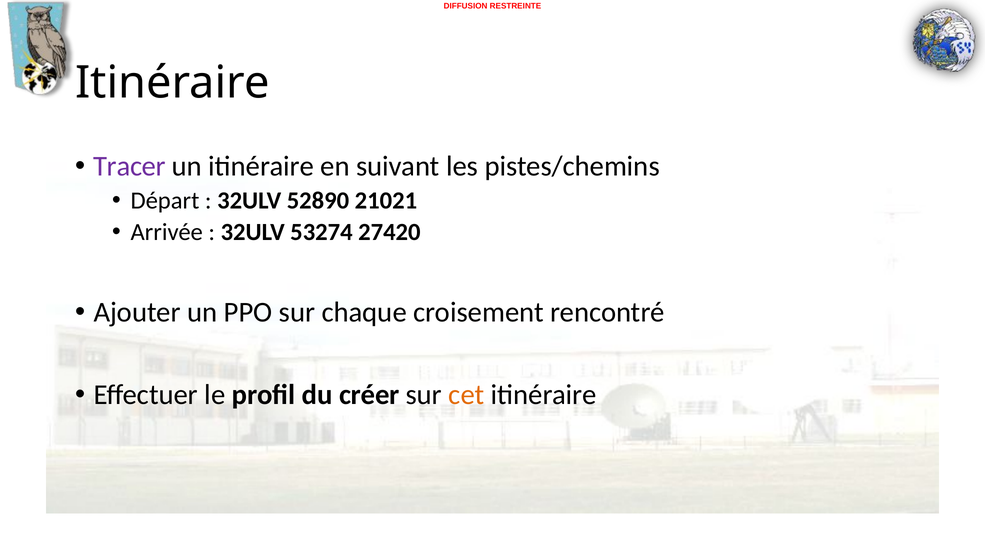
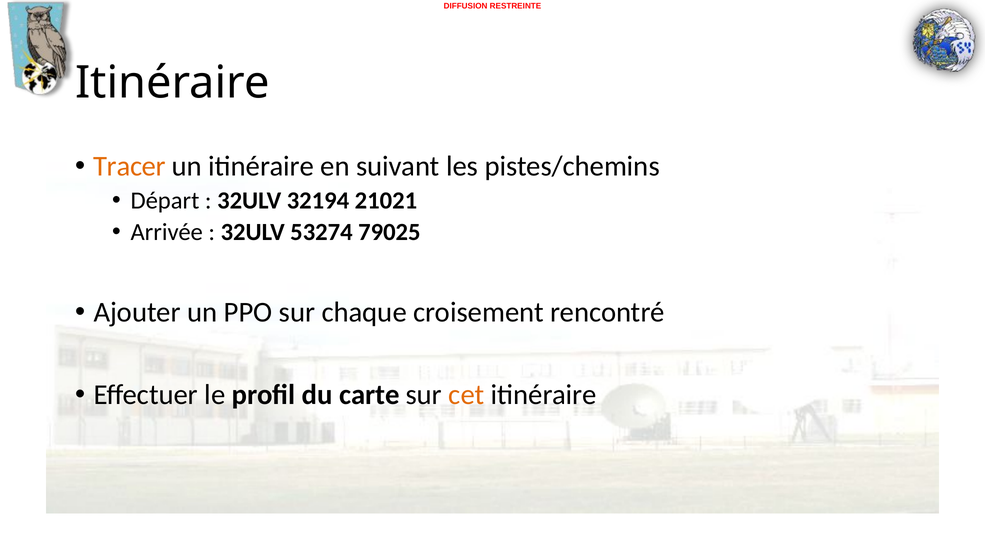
Tracer colour: purple -> orange
52890: 52890 -> 32194
27420: 27420 -> 79025
créer: créer -> carte
